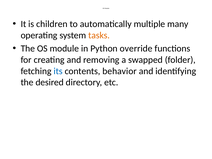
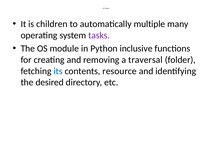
tasks colour: orange -> purple
override: override -> inclusive
swapped: swapped -> traversal
behavior: behavior -> resource
